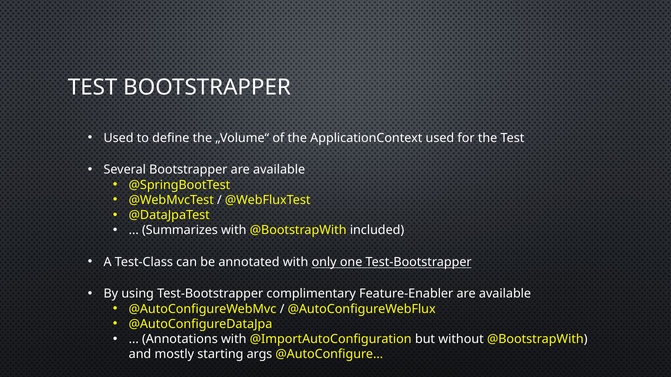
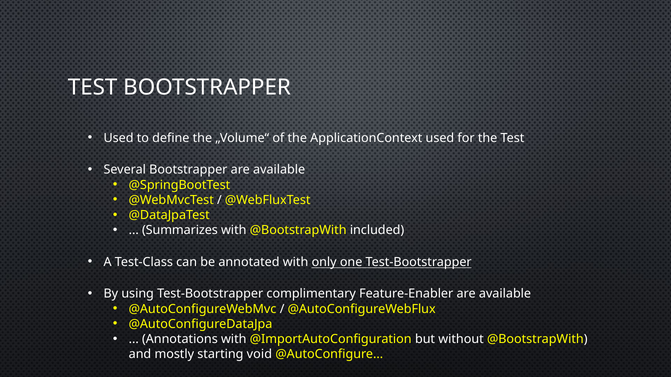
args: args -> void
